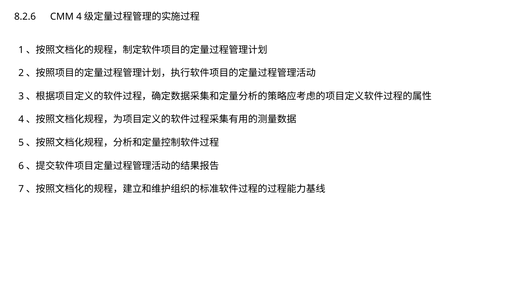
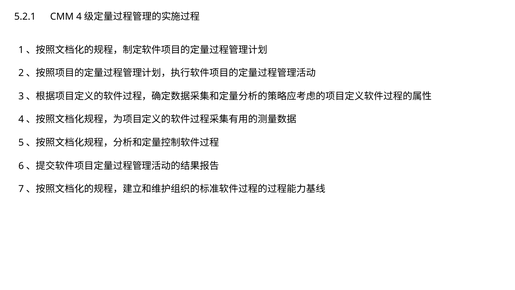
8.2.6: 8.2.6 -> 5.2.1
